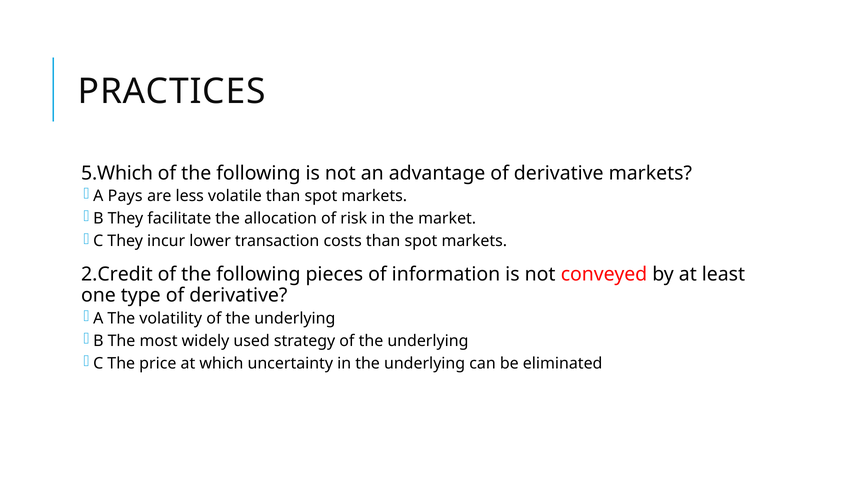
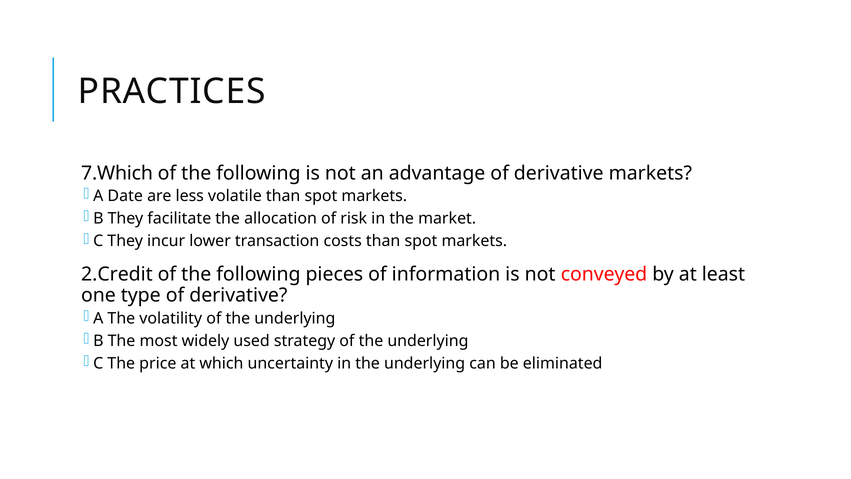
5.Which: 5.Which -> 7.Which
Pays: Pays -> Date
